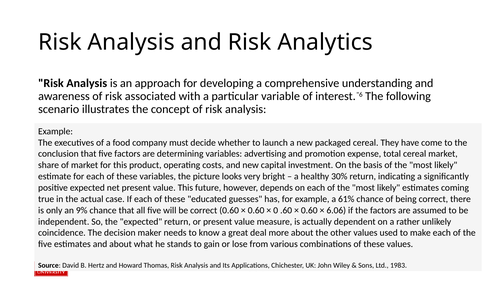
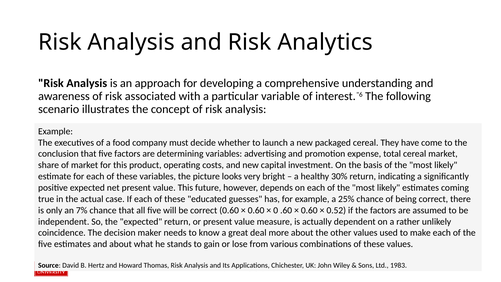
61%: 61% -> 25%
9%: 9% -> 7%
6.06: 6.06 -> 0.52
